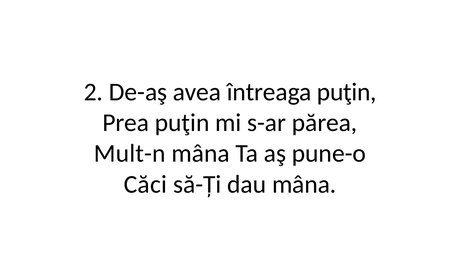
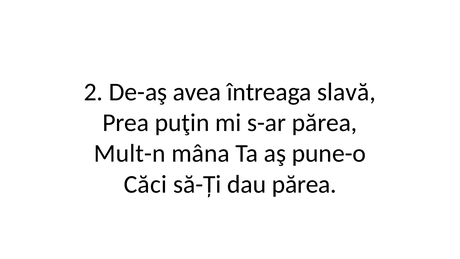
întreaga puţin: puţin -> slavă
dau mâna: mâna -> părea
